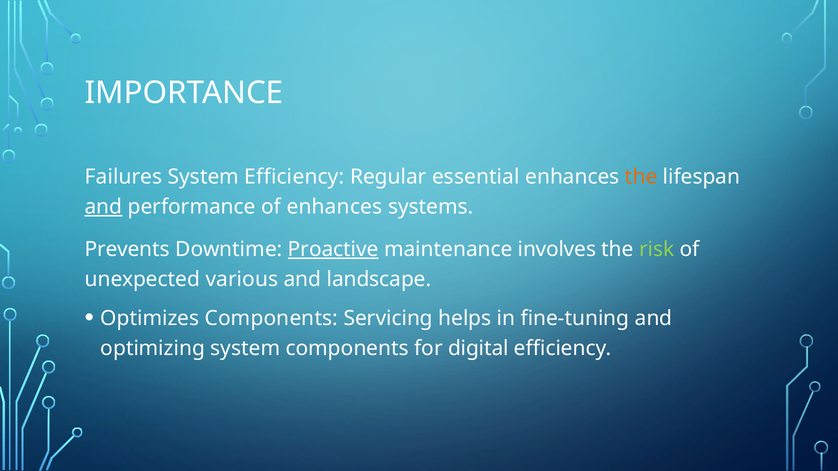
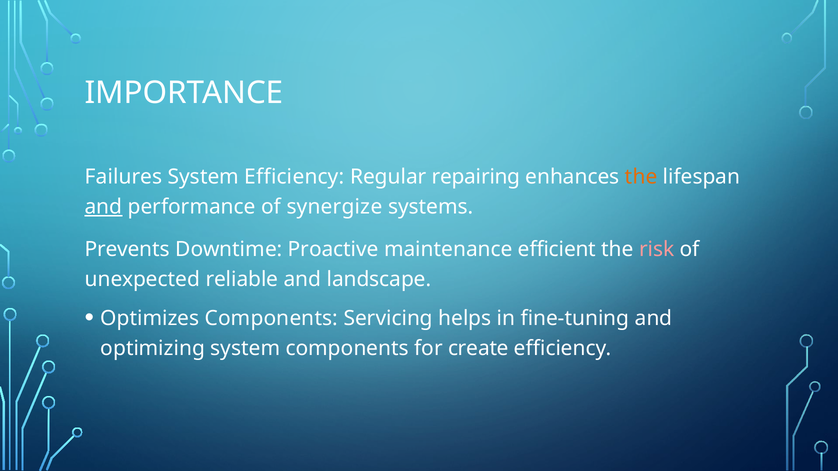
essential: essential -> repairing
of enhances: enhances -> synergize
Proactive underline: present -> none
involves: involves -> efficient
risk colour: light green -> pink
various: various -> reliable
digital: digital -> create
